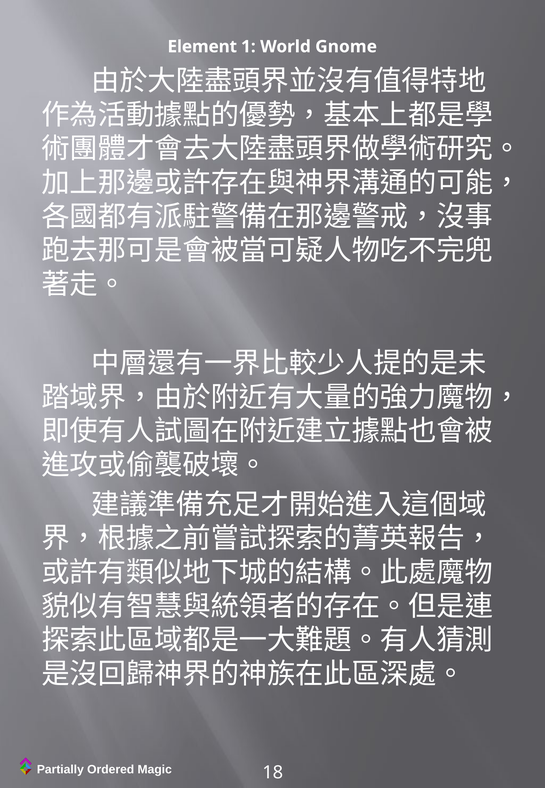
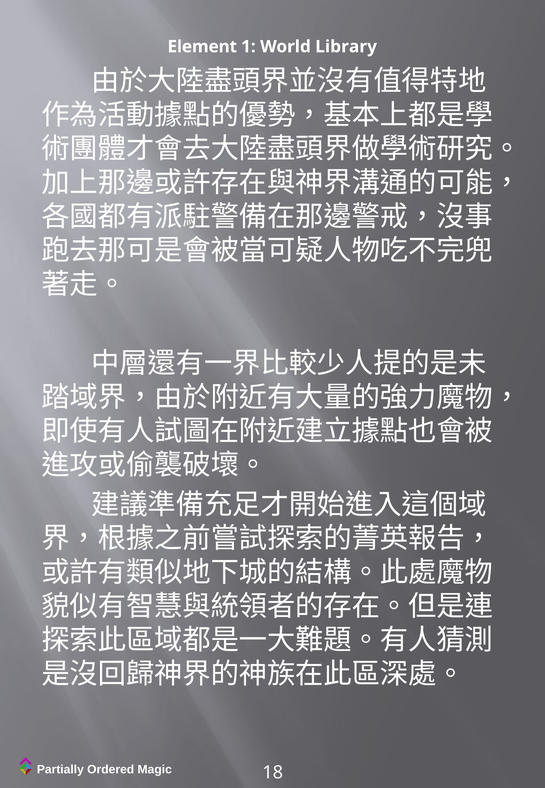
Gnome: Gnome -> Library
